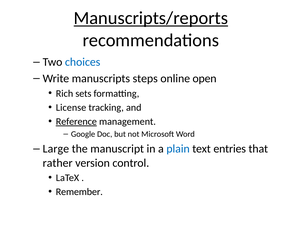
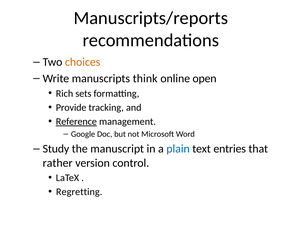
Manuscripts/reports underline: present -> none
choices colour: blue -> orange
steps: steps -> think
License: License -> Provide
Large: Large -> Study
Remember: Remember -> Regretting
